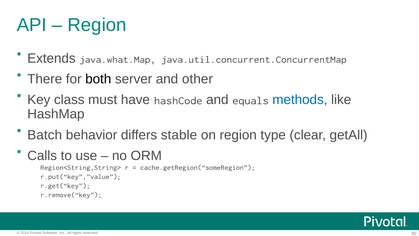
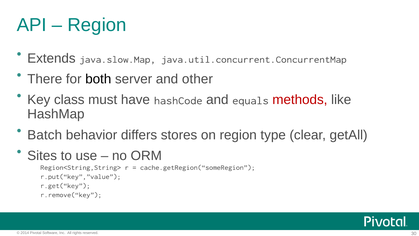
java.what.Map: java.what.Map -> java.slow.Map
methods colour: blue -> red
stable: stable -> stores
Calls: Calls -> Sites
